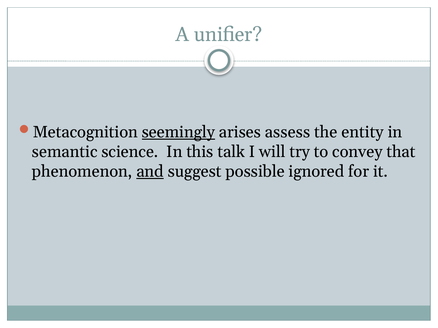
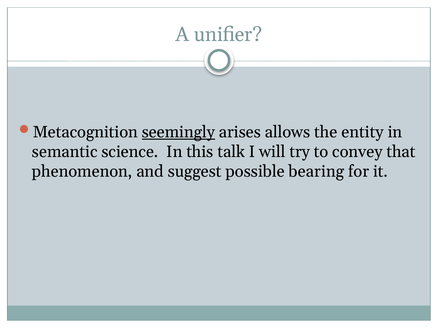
assess: assess -> allows
and underline: present -> none
ignored: ignored -> bearing
